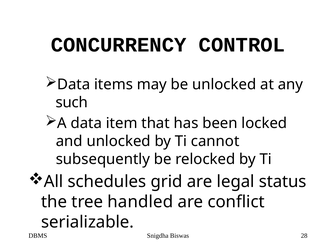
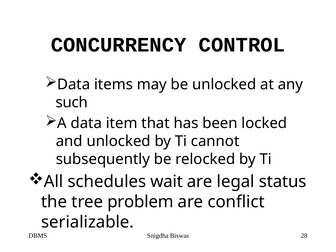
grid: grid -> wait
handled: handled -> problem
